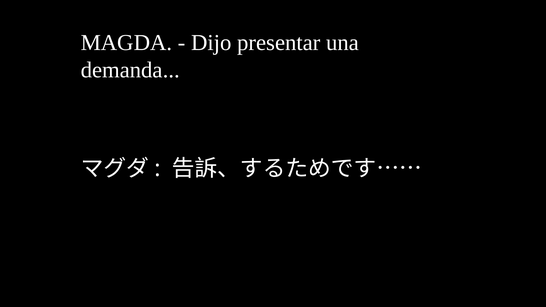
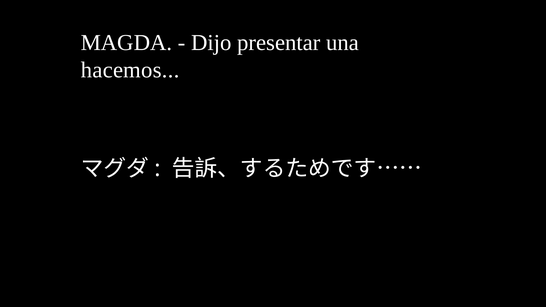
demanda: demanda -> hacemos
